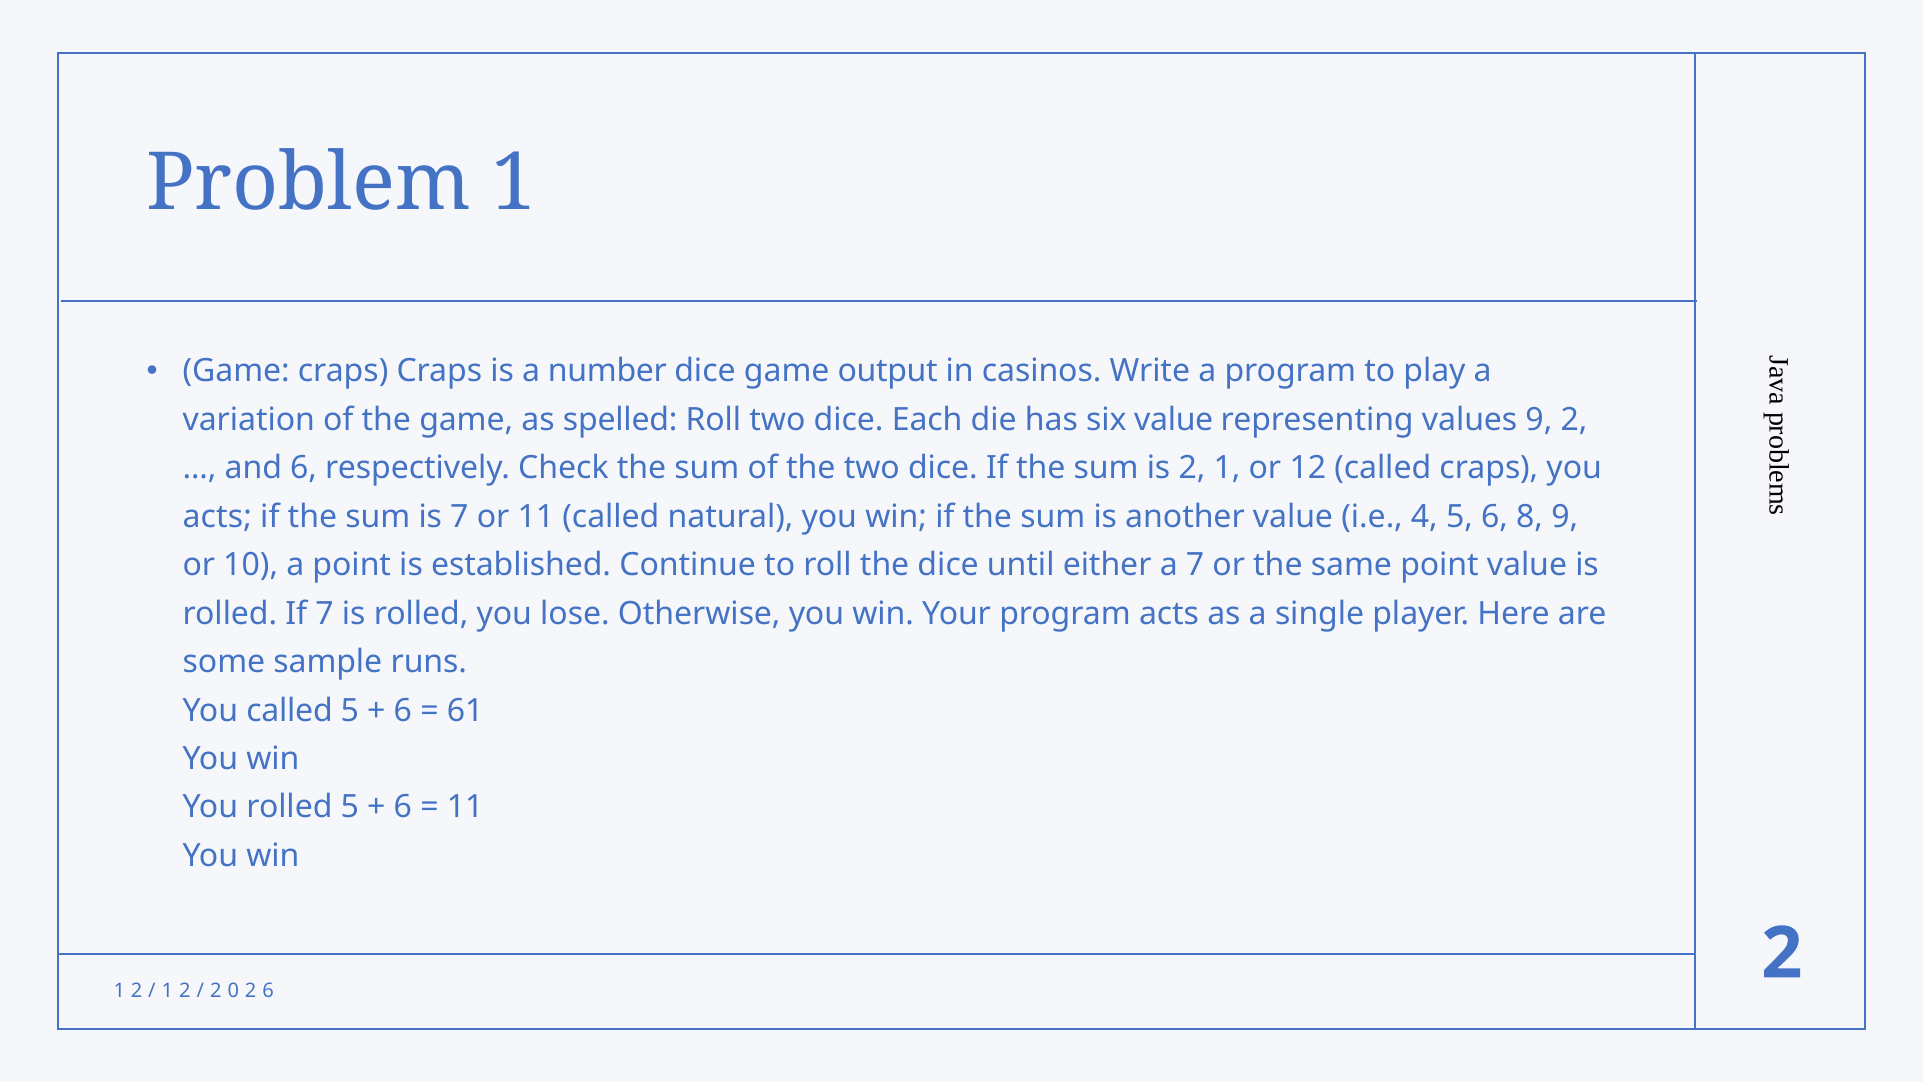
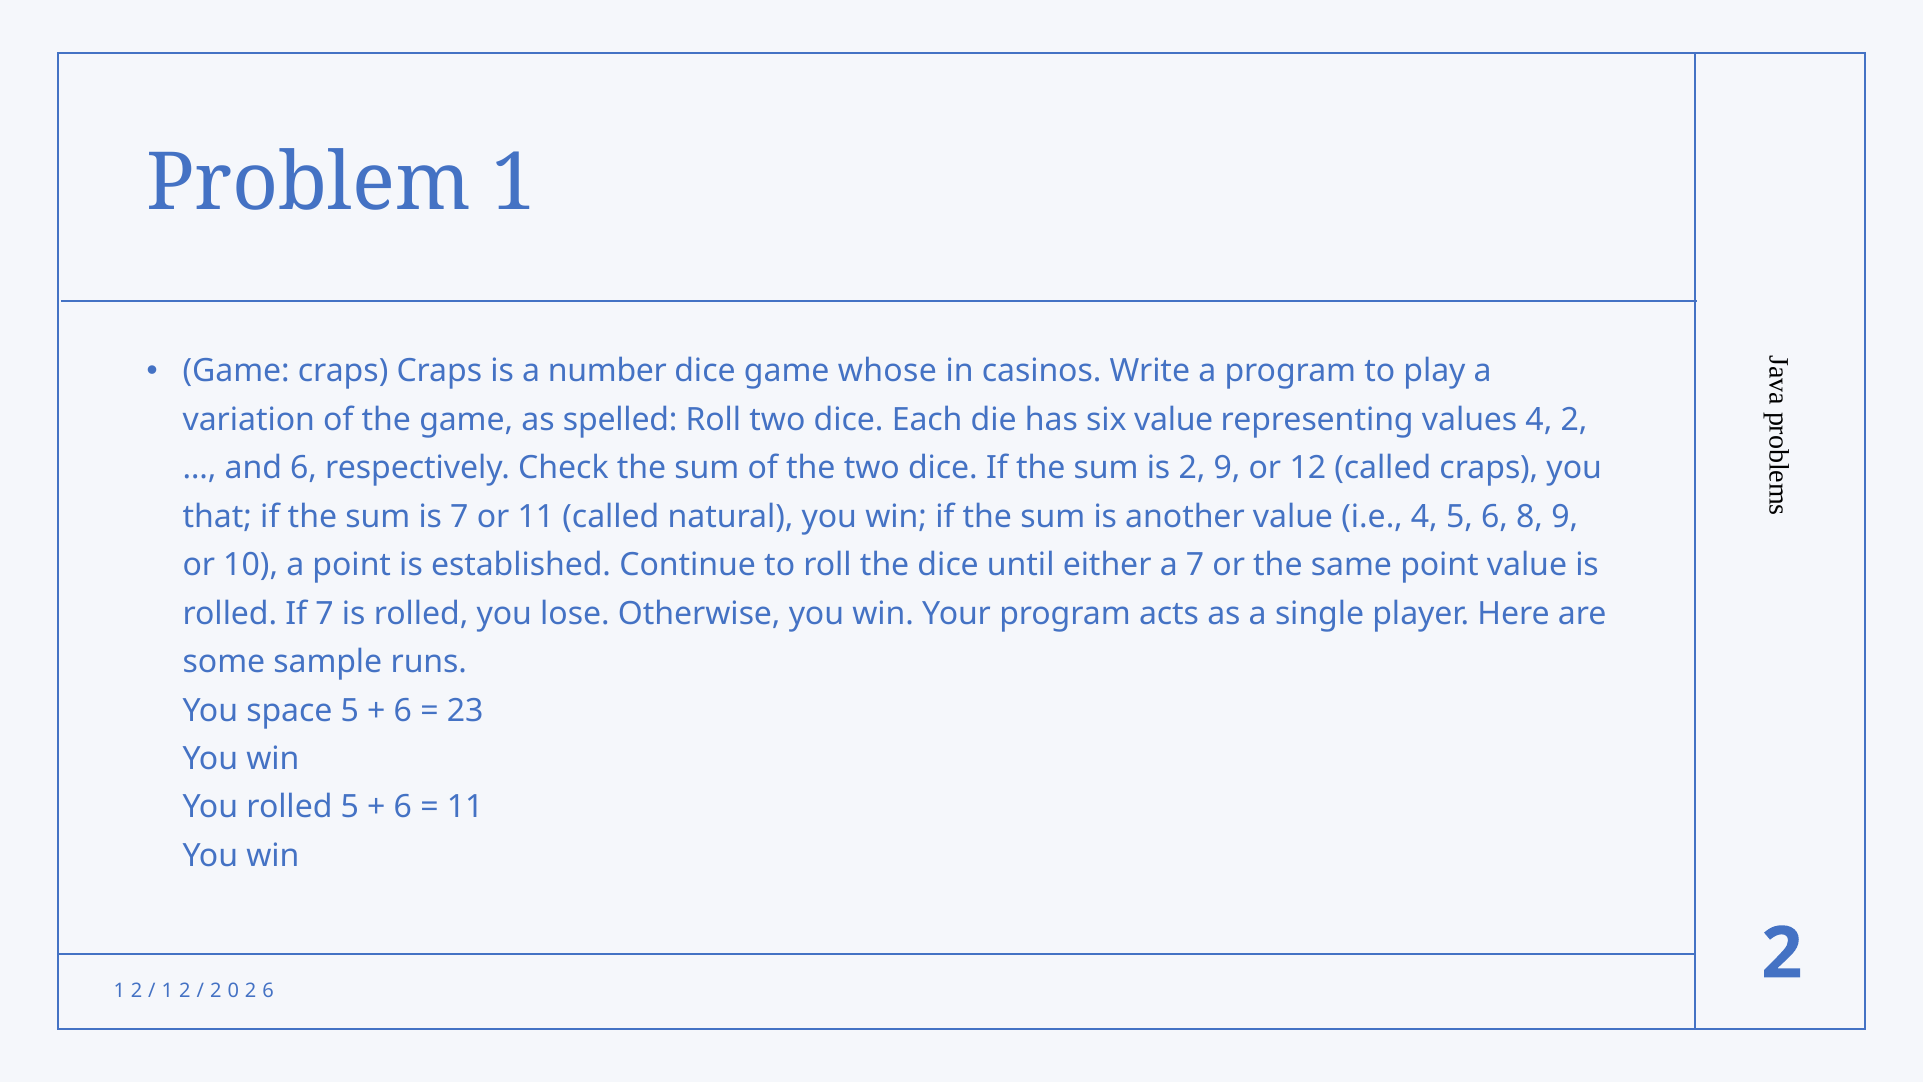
output: output -> whose
values 9: 9 -> 4
2 1: 1 -> 9
acts at (217, 517): acts -> that
You called: called -> space
61: 61 -> 23
